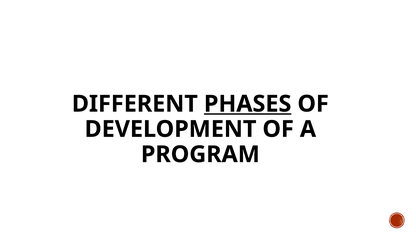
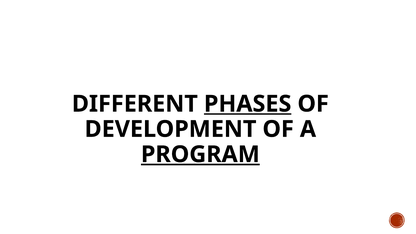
PROGRAM underline: none -> present
